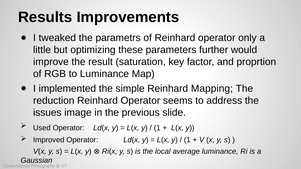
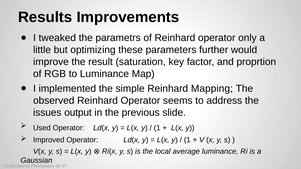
reduction: reduction -> observed
image: image -> output
